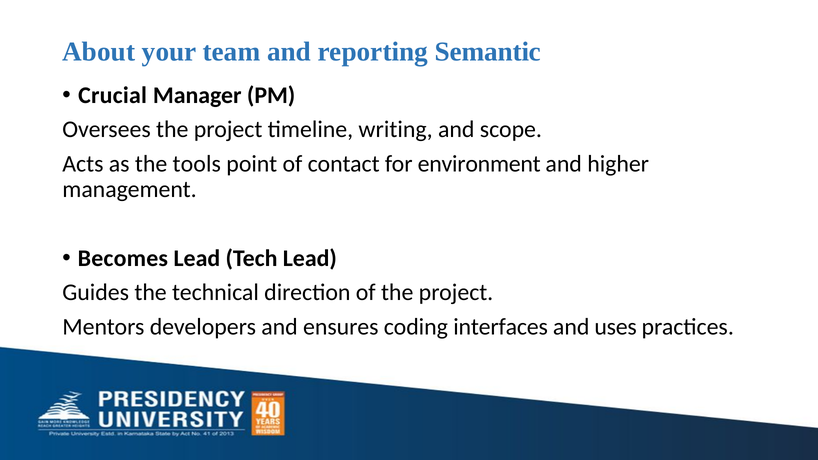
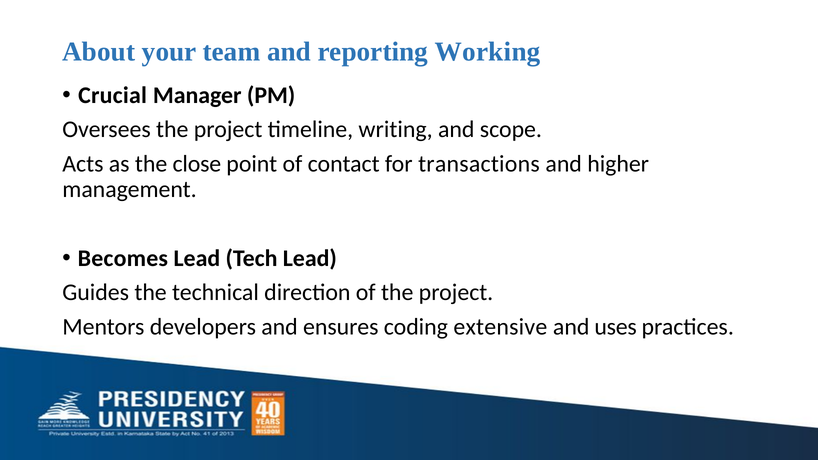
Semantic: Semantic -> Working
tools: tools -> close
environment: environment -> transactions
interfaces: interfaces -> extensive
